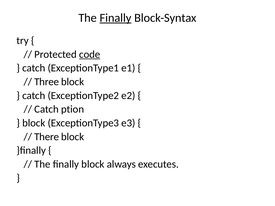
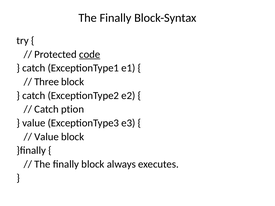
Finally at (116, 18) underline: present -> none
block at (34, 123): block -> value
There at (47, 137): There -> Value
